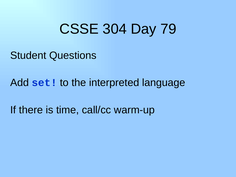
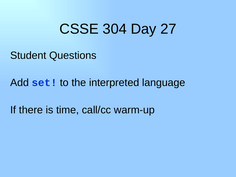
79: 79 -> 27
